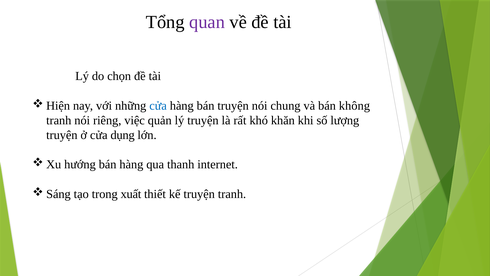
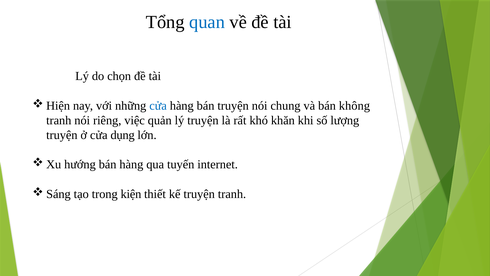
quan colour: purple -> blue
thanh: thanh -> tuyến
xuất: xuất -> kiện
